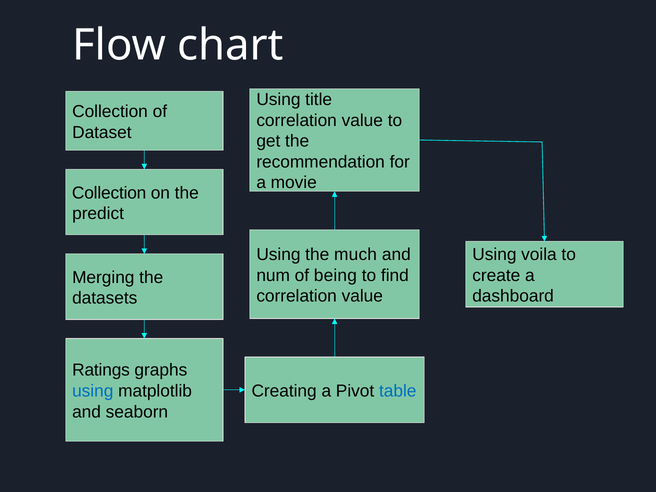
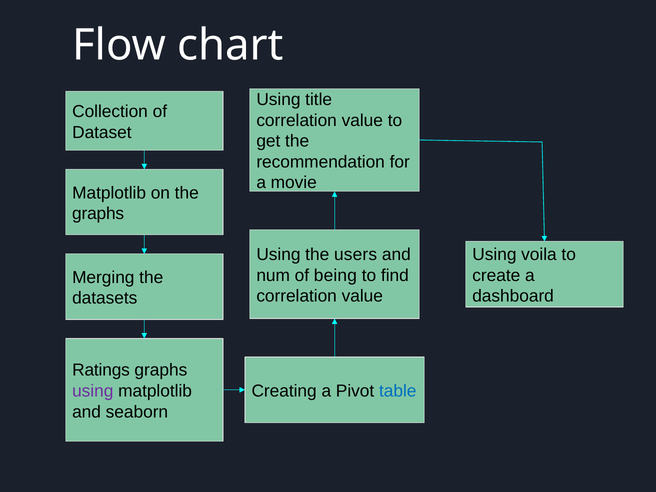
Collection at (109, 193): Collection -> Matplotlib
predict at (98, 214): predict -> graphs
much: much -> users
using at (93, 391) colour: blue -> purple
